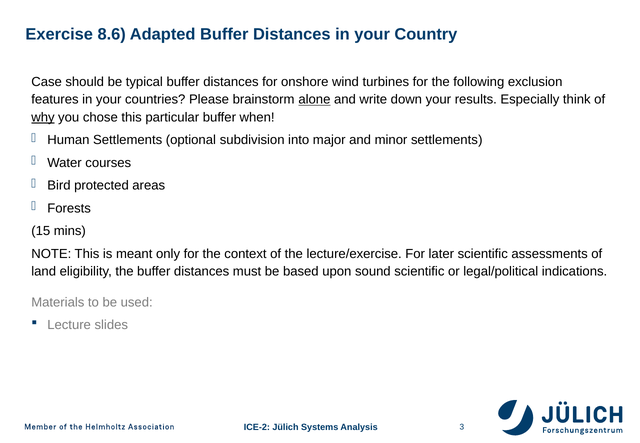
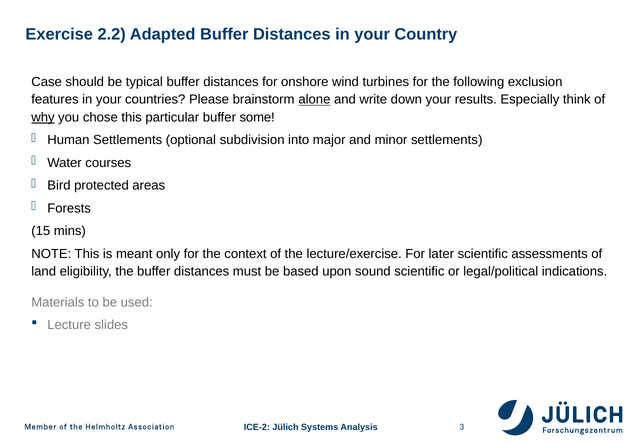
8.6: 8.6 -> 2.2
when: when -> some
